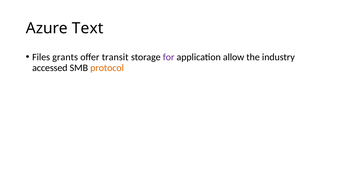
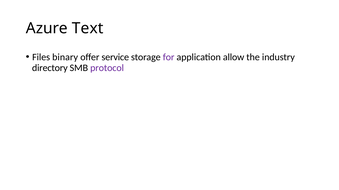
grants: grants -> binary
transit: transit -> service
accessed: accessed -> directory
protocol colour: orange -> purple
